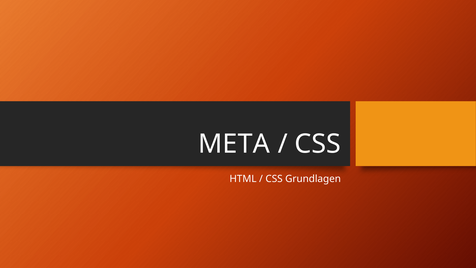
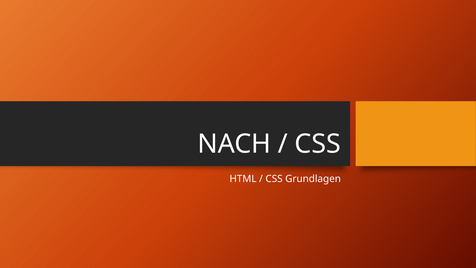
META: META -> NACH
